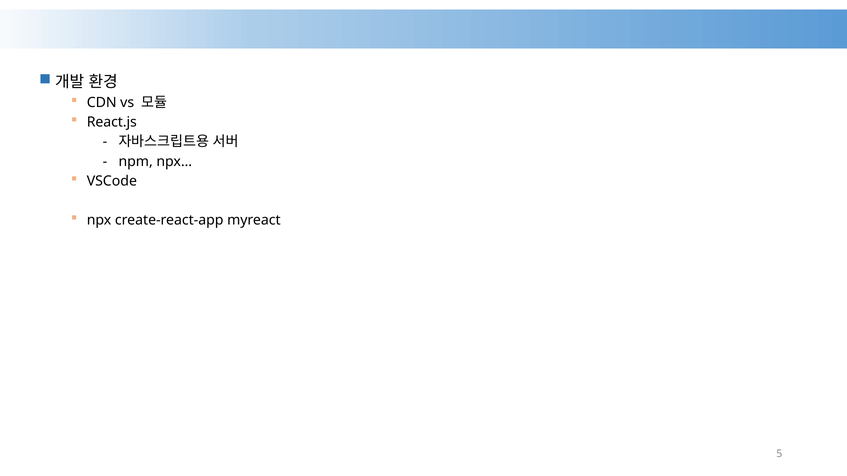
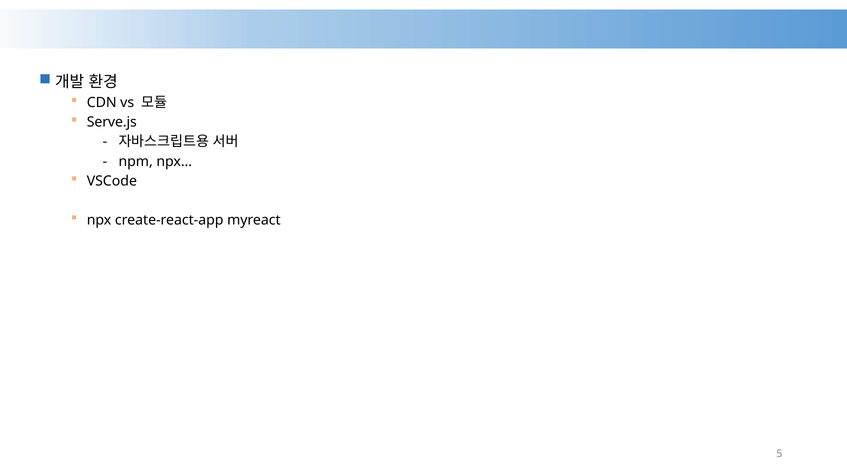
React.js: React.js -> Serve.js
